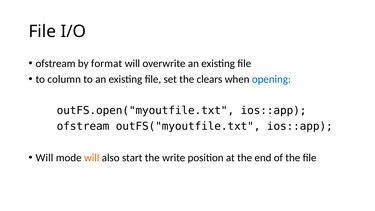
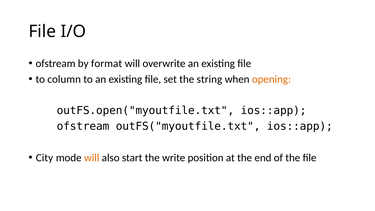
clears: clears -> string
opening colour: blue -> orange
Will at (44, 158): Will -> City
